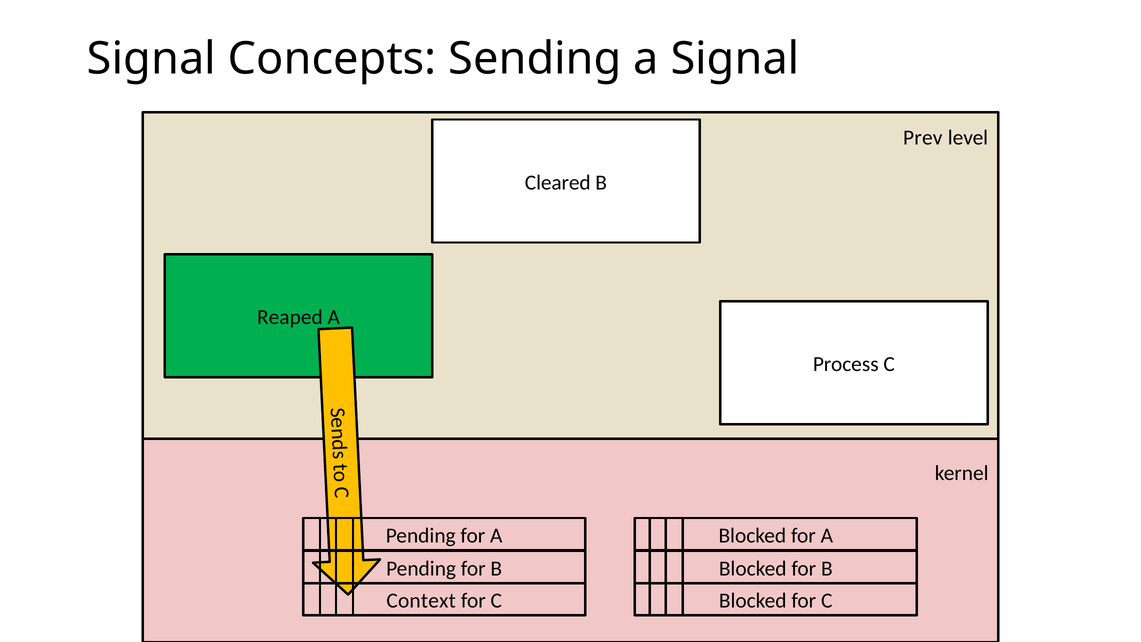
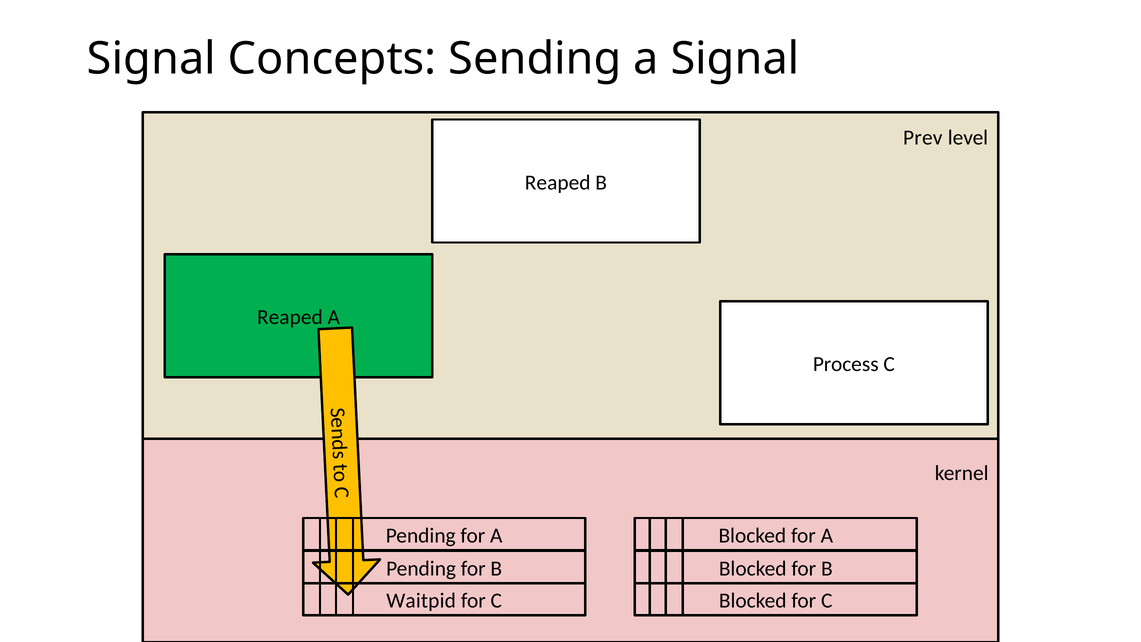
Cleared at (558, 182): Cleared -> Reaped
Context: Context -> Waitpid
